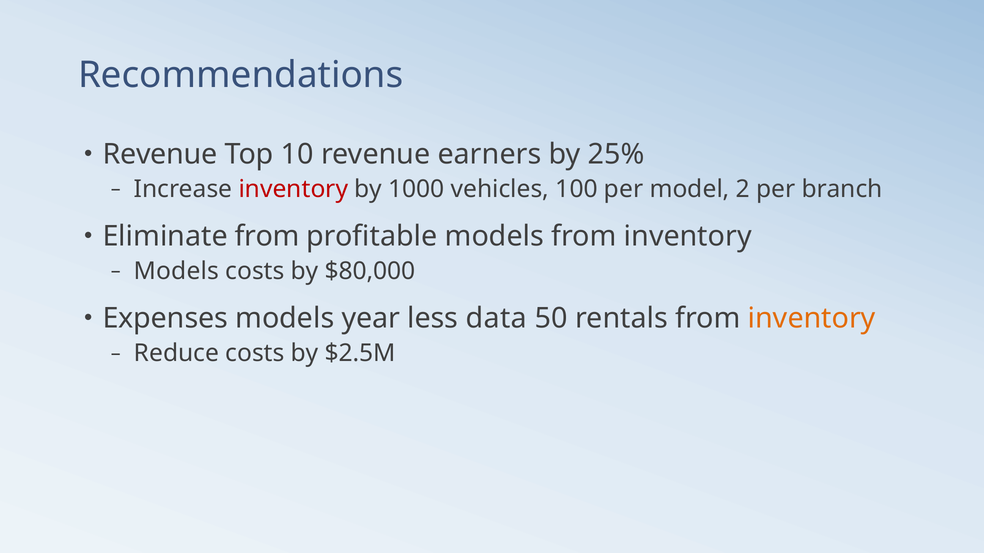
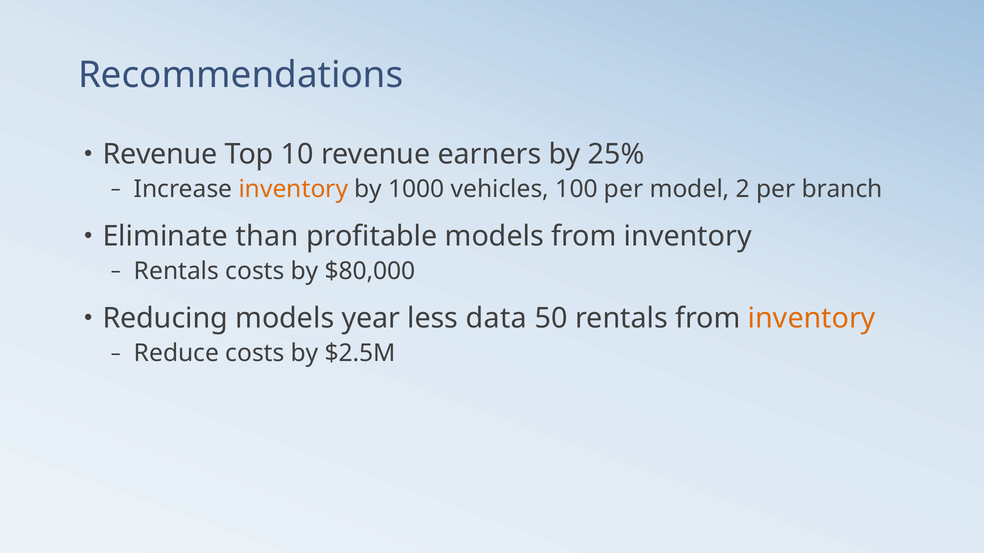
inventory at (293, 189) colour: red -> orange
Eliminate from: from -> than
Models at (176, 272): Models -> Rentals
Expenses: Expenses -> Reducing
